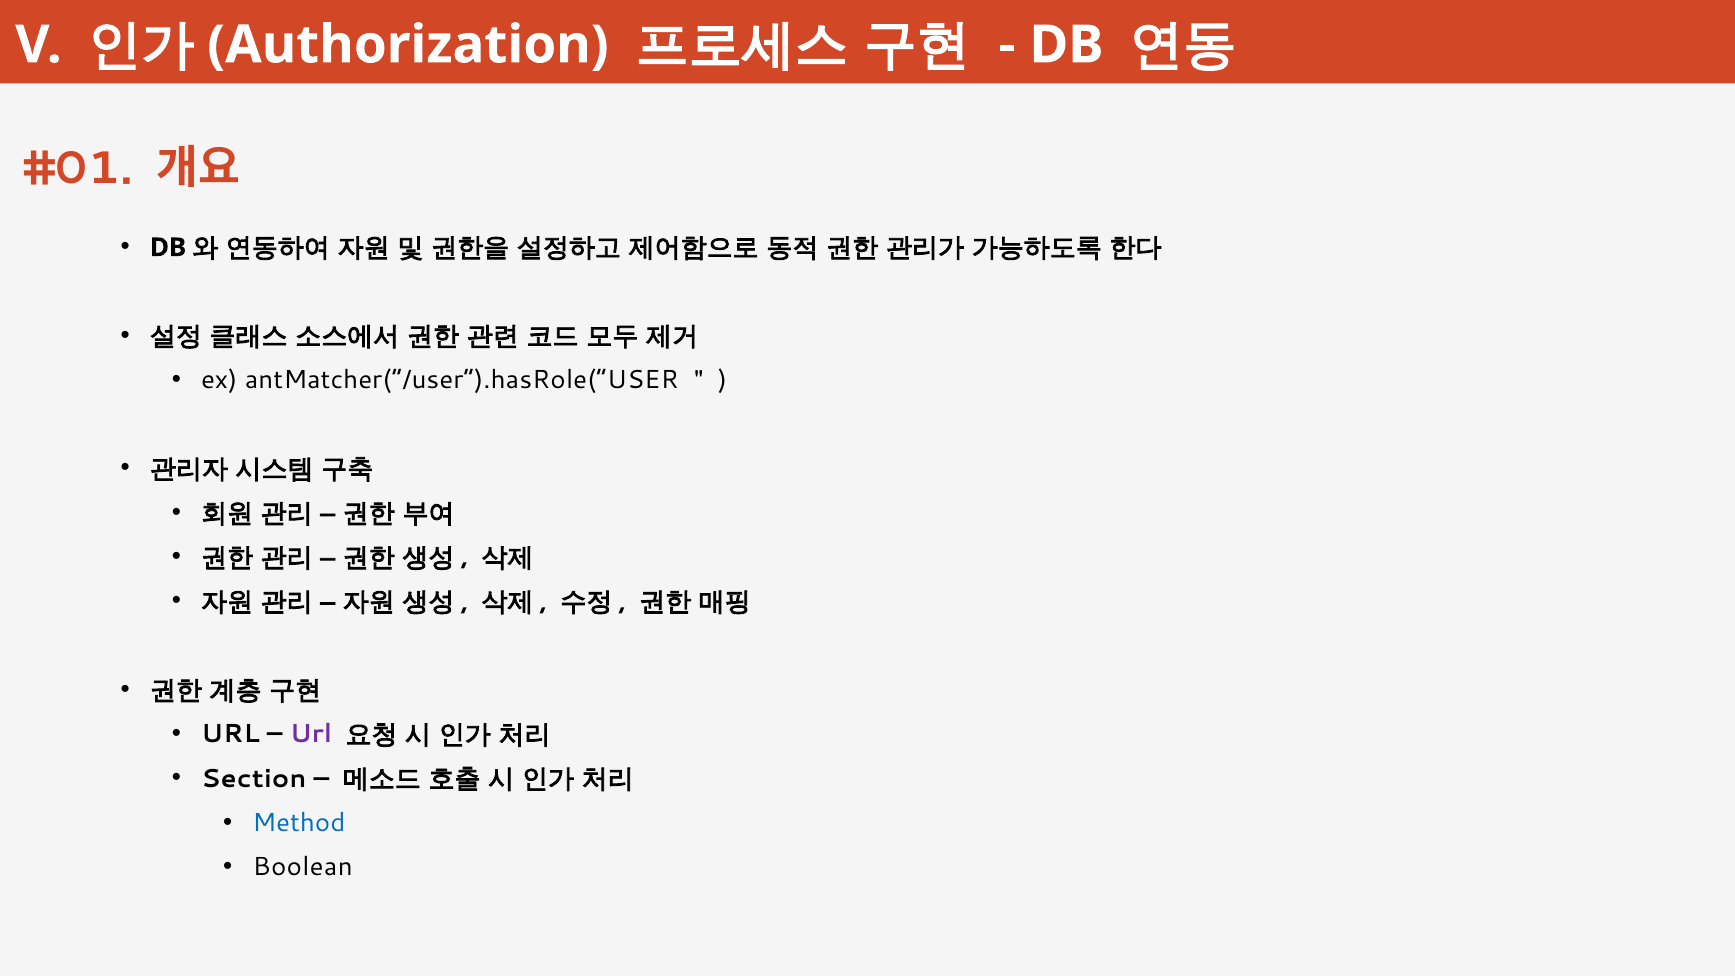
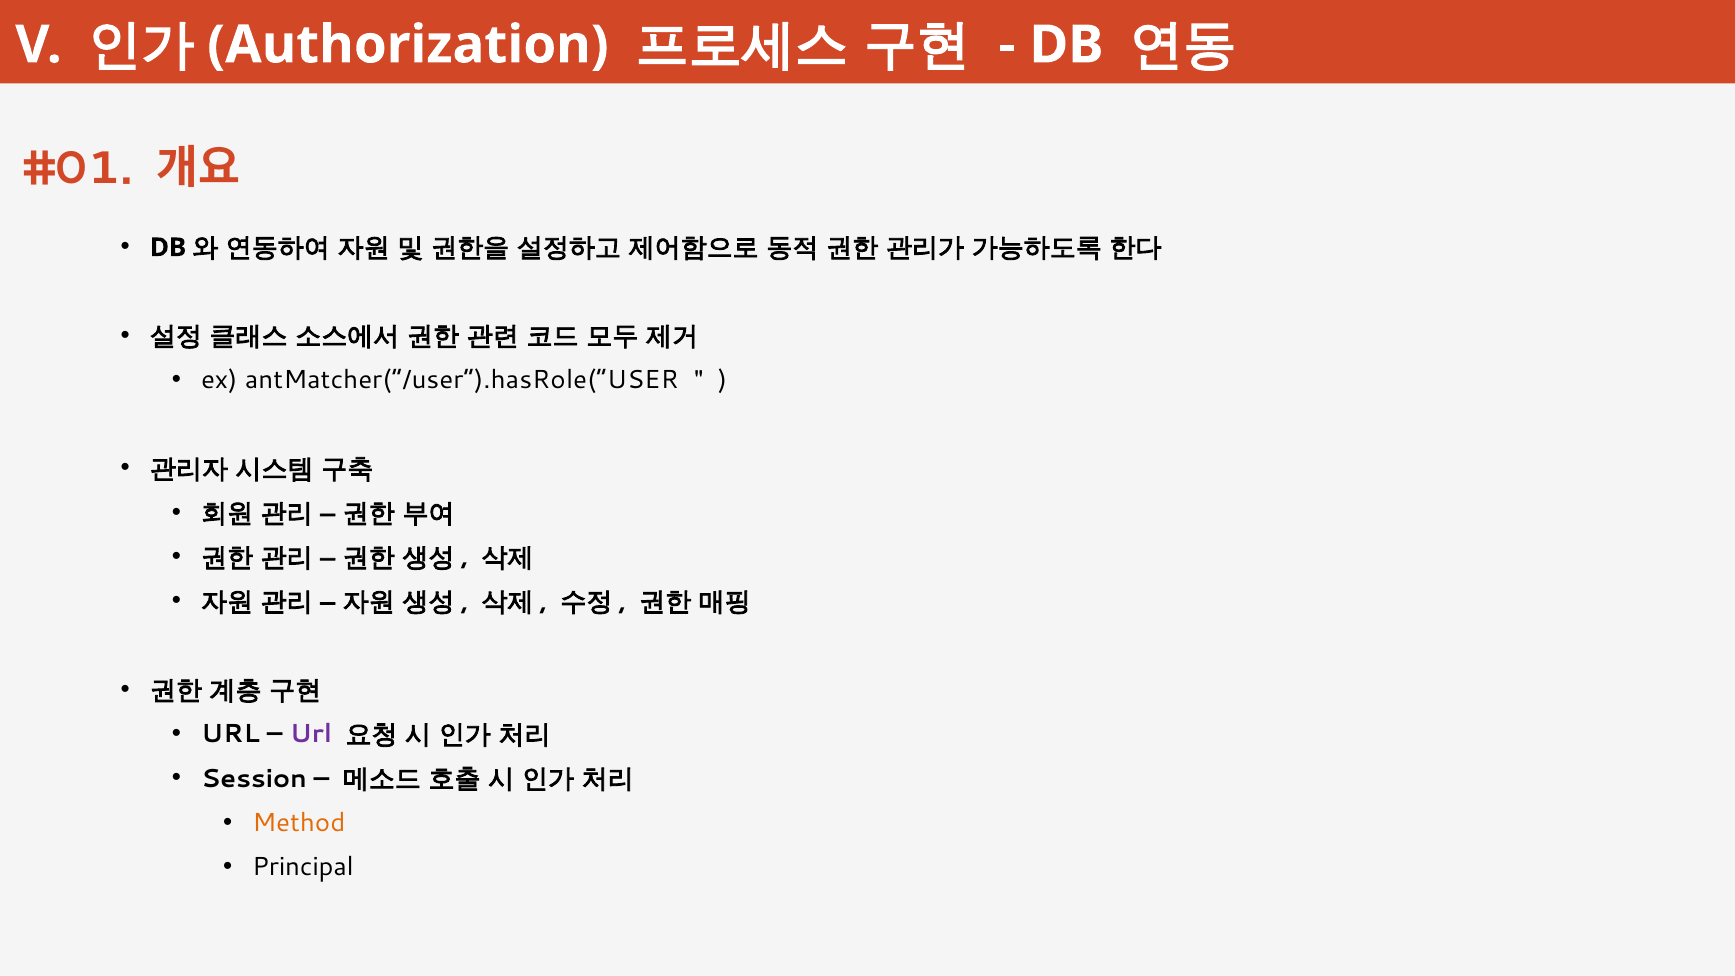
Section: Section -> Session
Method colour: blue -> orange
Boolean: Boolean -> Principal
